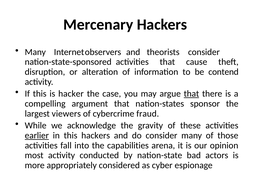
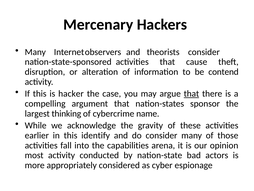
viewers: viewers -> thinking
fraud: fraud -> name
earlier underline: present -> none
this hackers: hackers -> identify
